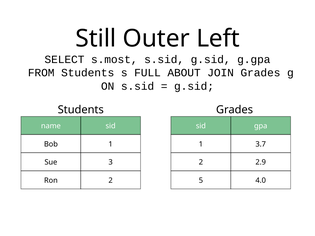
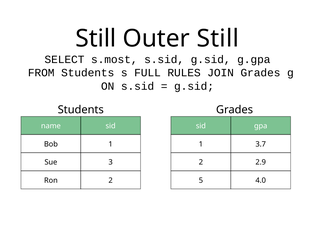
Outer Left: Left -> Still
ABOUT: ABOUT -> RULES
